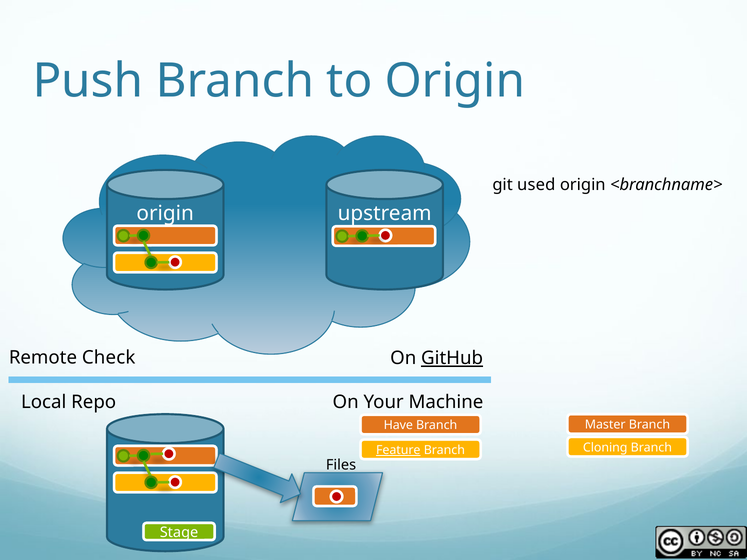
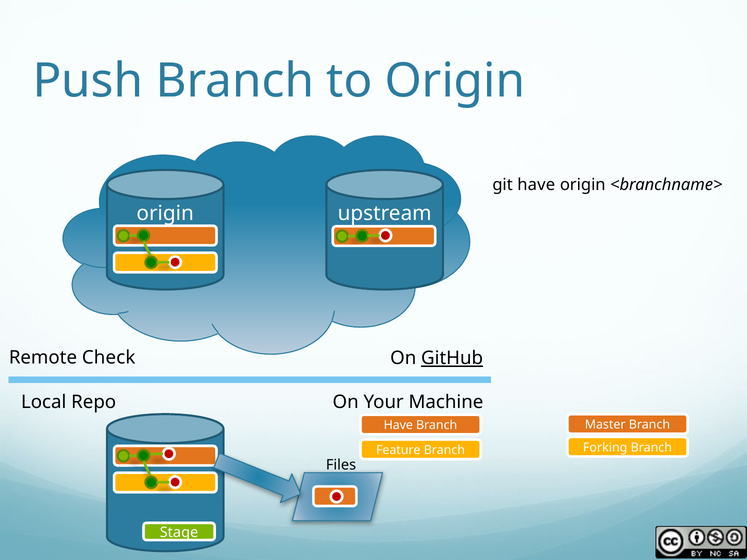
git used: used -> have
Cloning: Cloning -> Forking
Feature underline: present -> none
